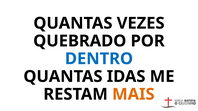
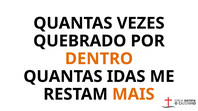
DENTRO colour: blue -> orange
